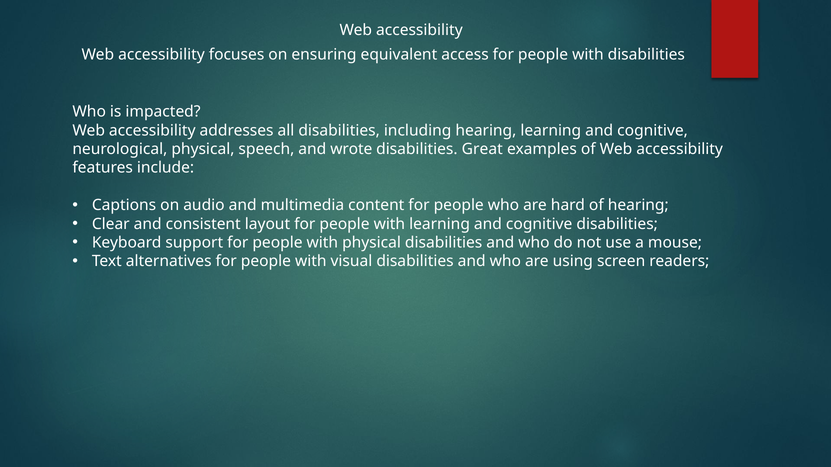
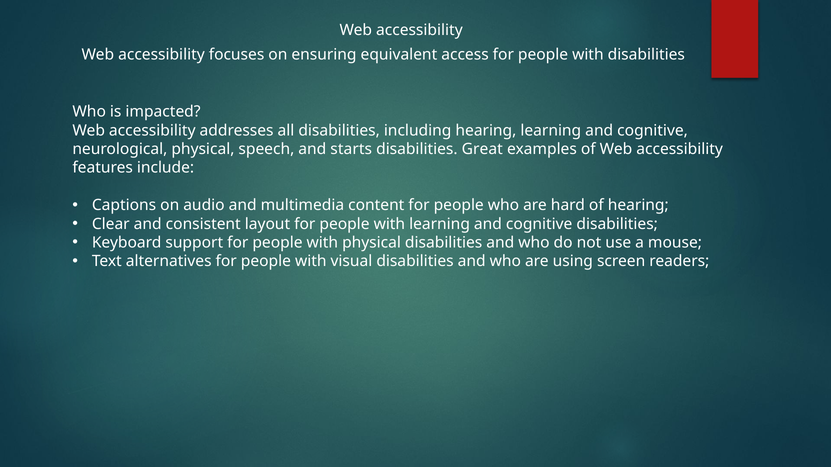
wrote: wrote -> starts
